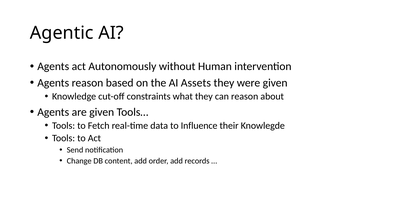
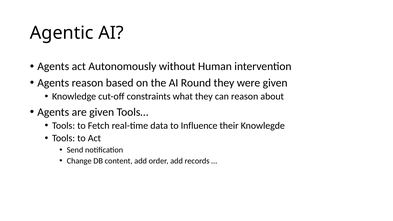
Assets: Assets -> Round
